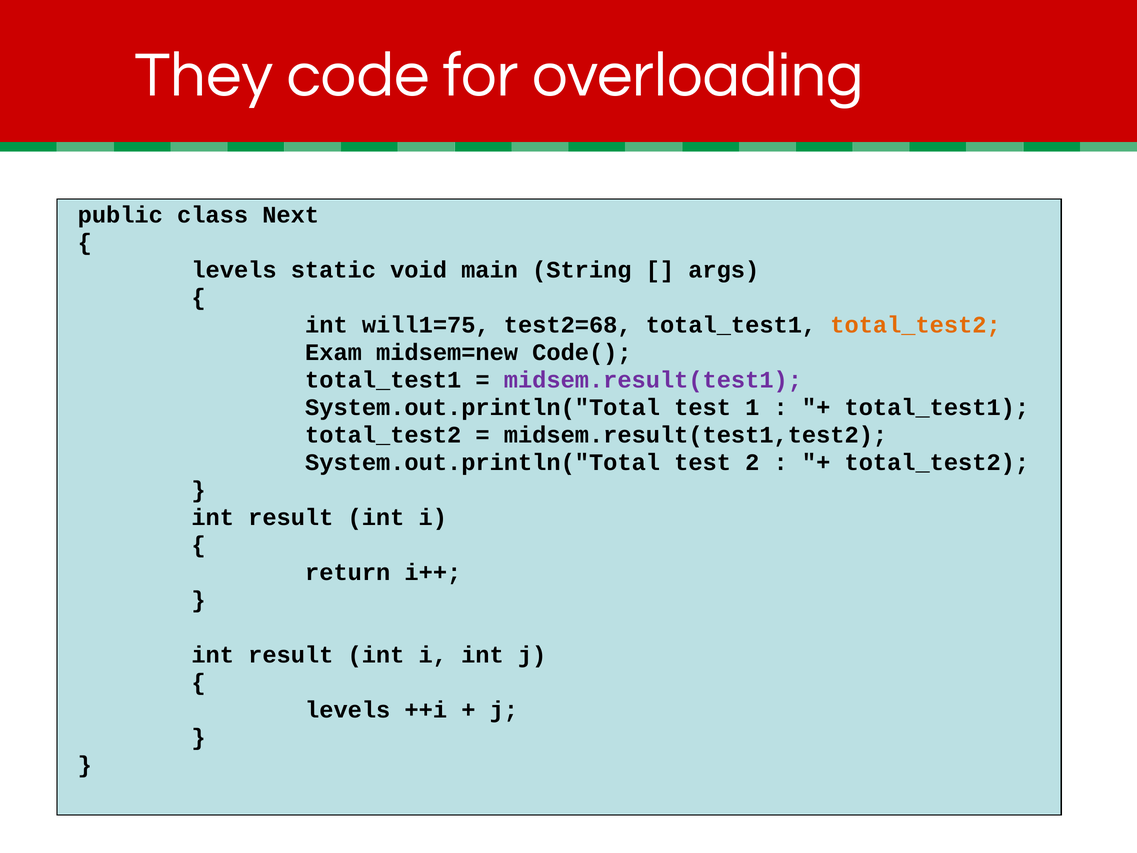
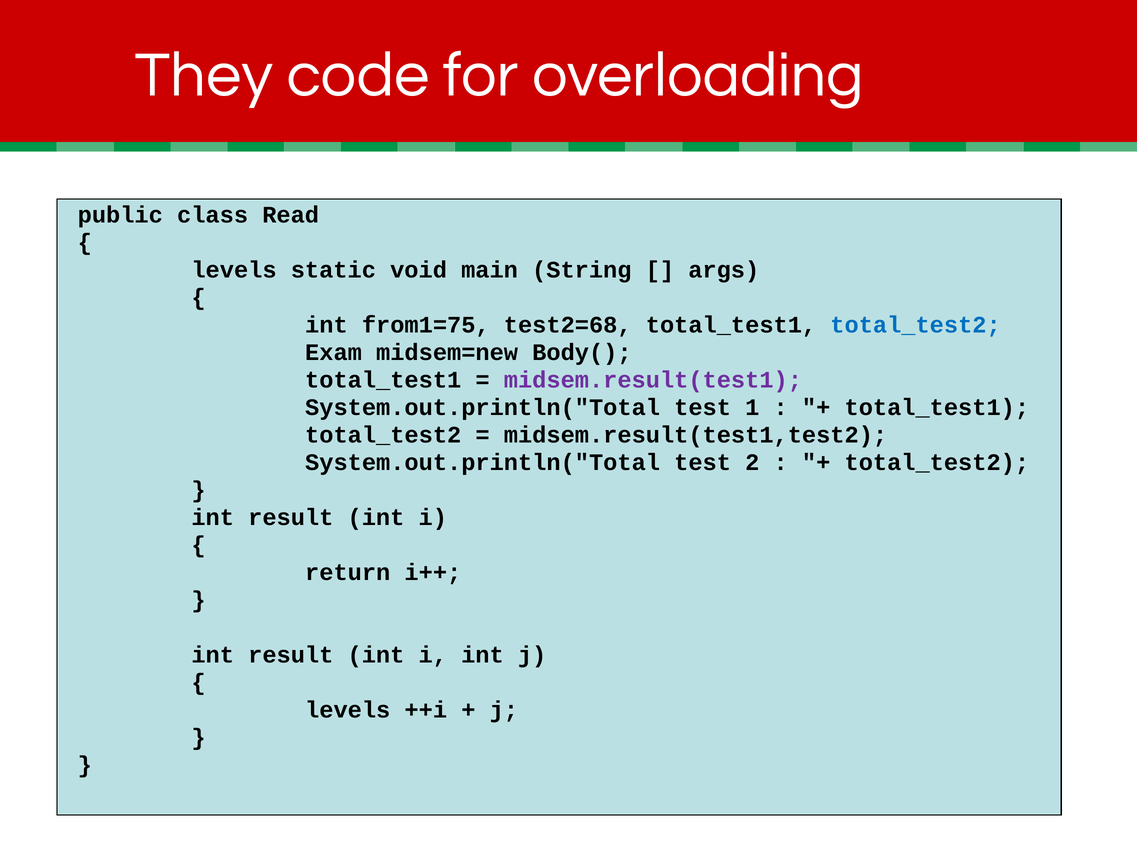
Next: Next -> Read
will1=75: will1=75 -> from1=75
total_test2 at (916, 325) colour: orange -> blue
Code(: Code( -> Body(
